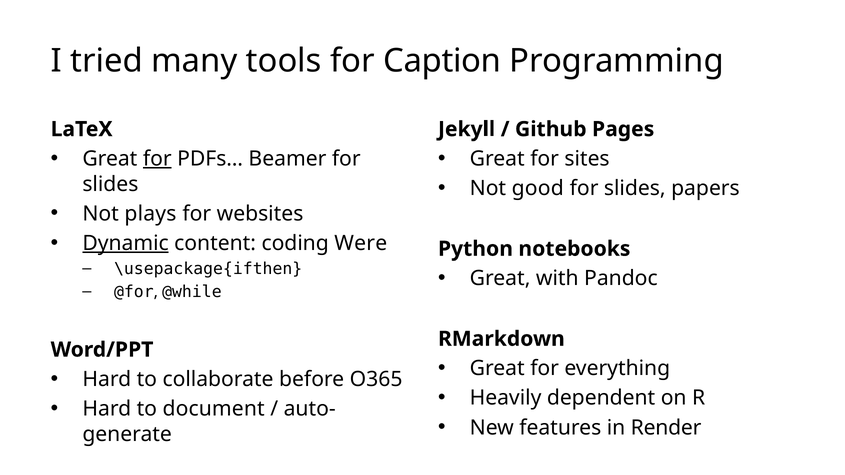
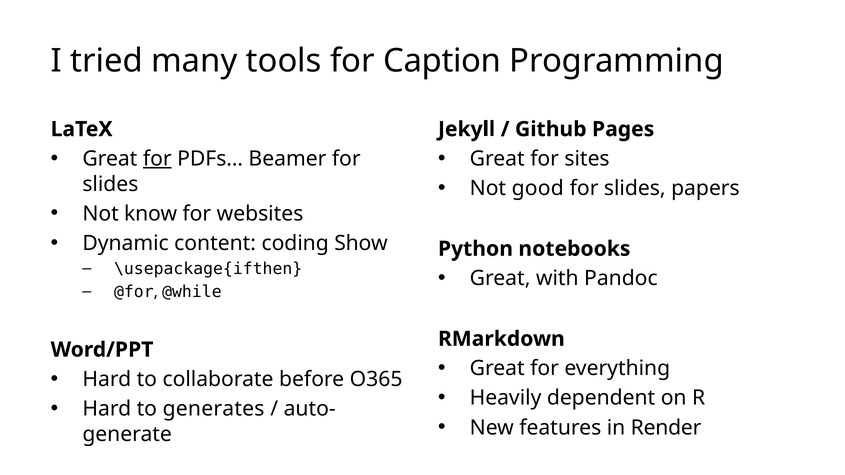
plays: plays -> know
Dynamic underline: present -> none
Were: Were -> Show
document: document -> generates
